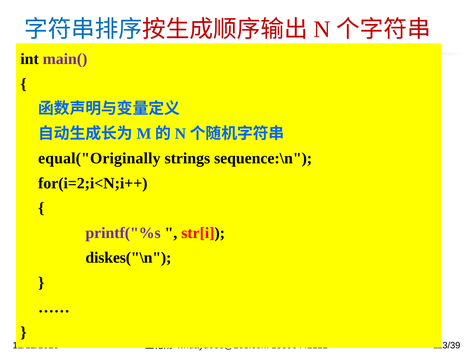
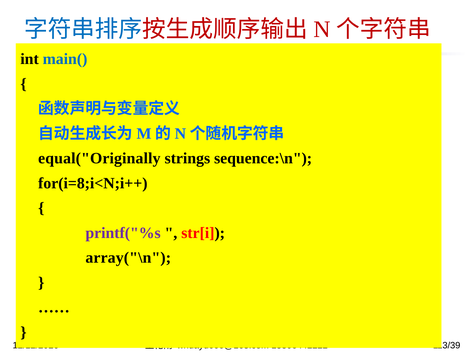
main( colour: purple -> blue
for(i=2;i<N;i++: for(i=2;i<N;i++ -> for(i=8;i<N;i++
diskes("\n: diskes("\n -> array("\n
